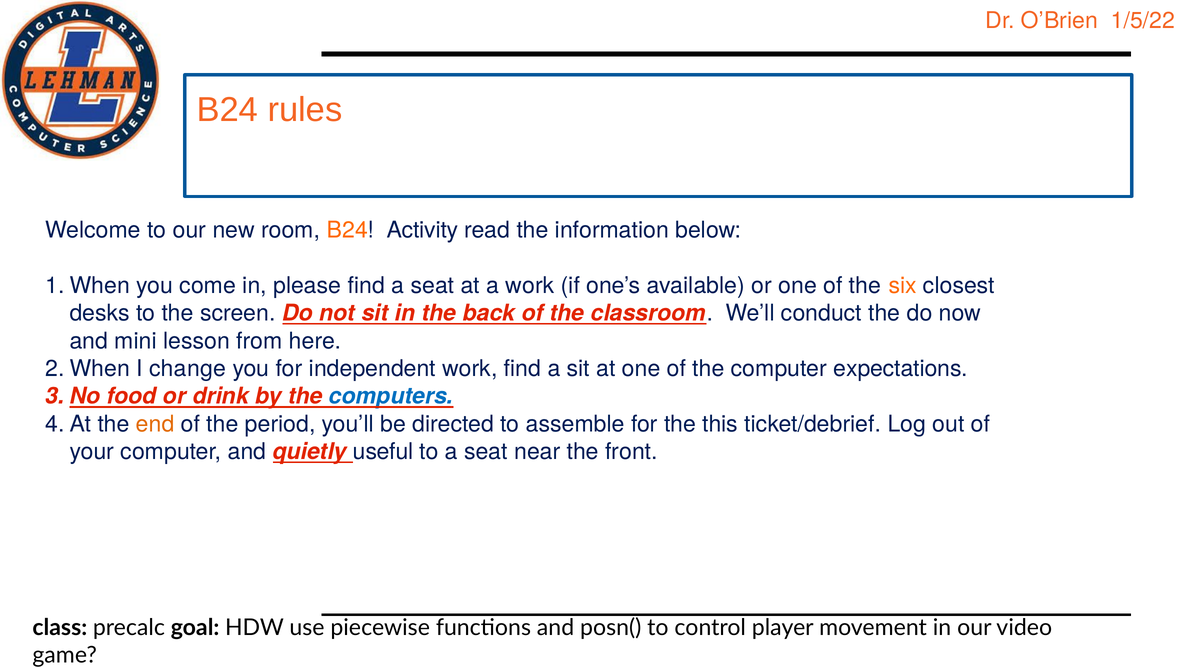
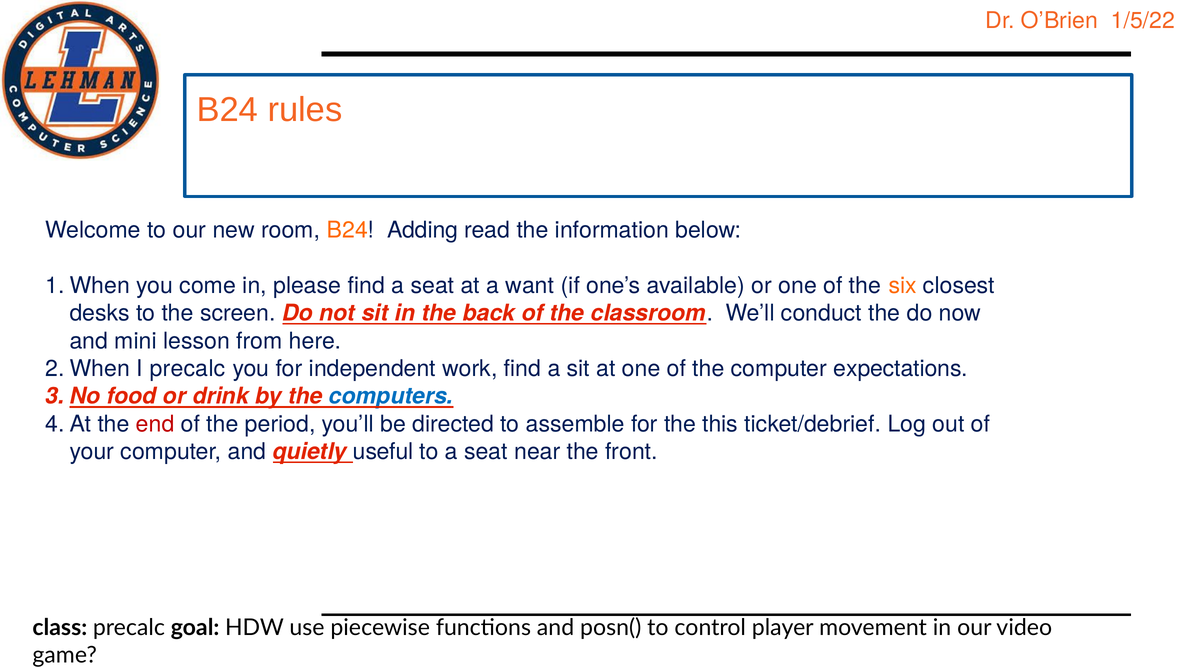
Activity: Activity -> Adding
a work: work -> want
I change: change -> precalc
end colour: orange -> red
